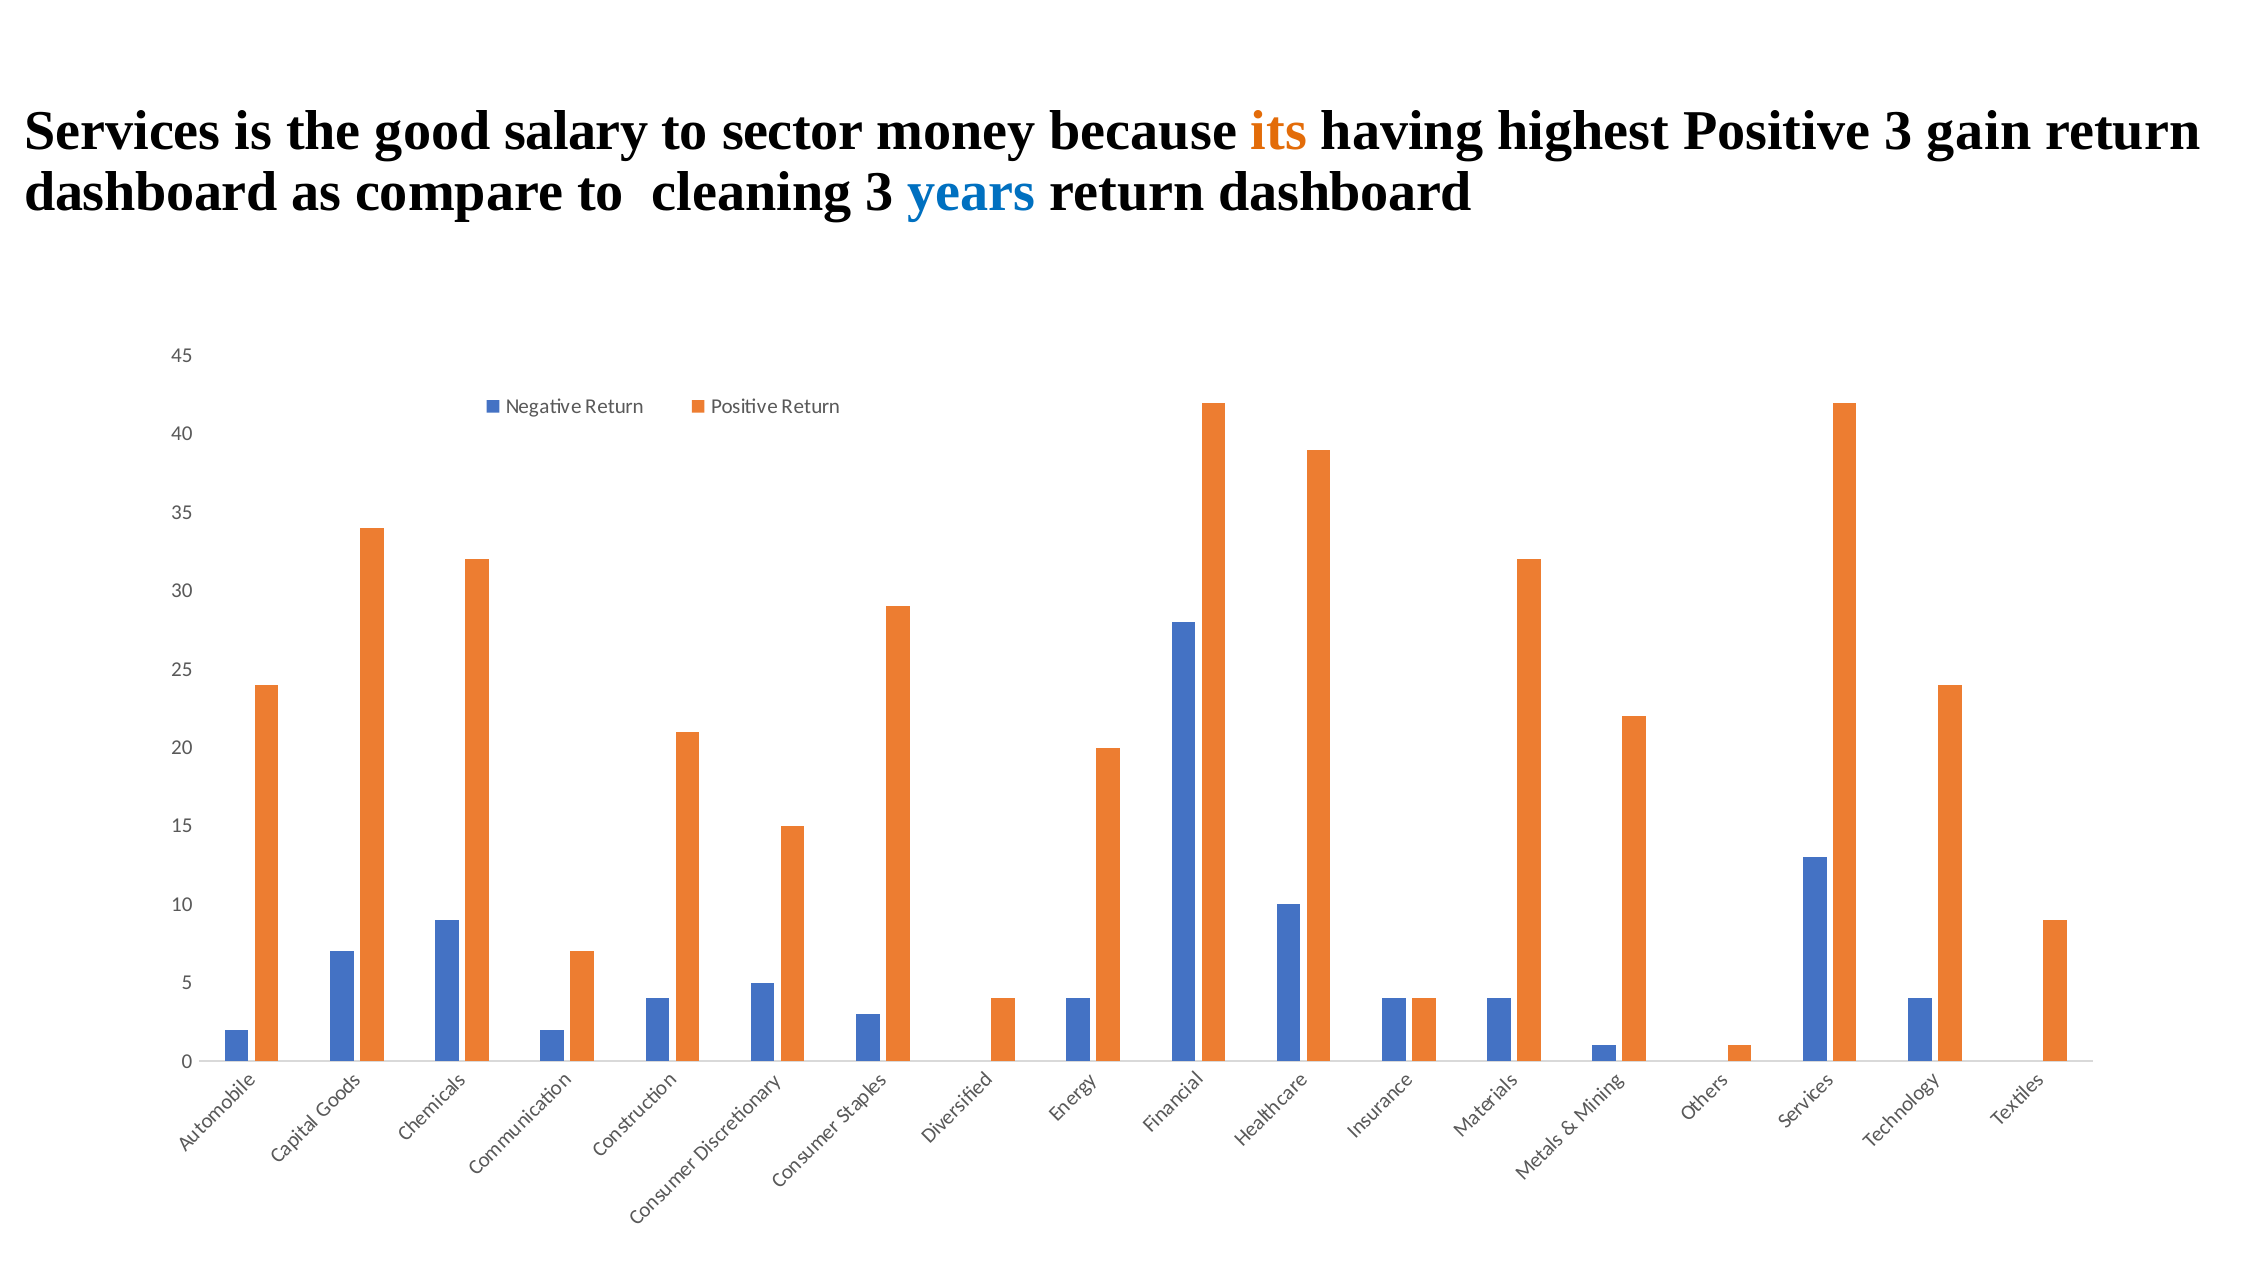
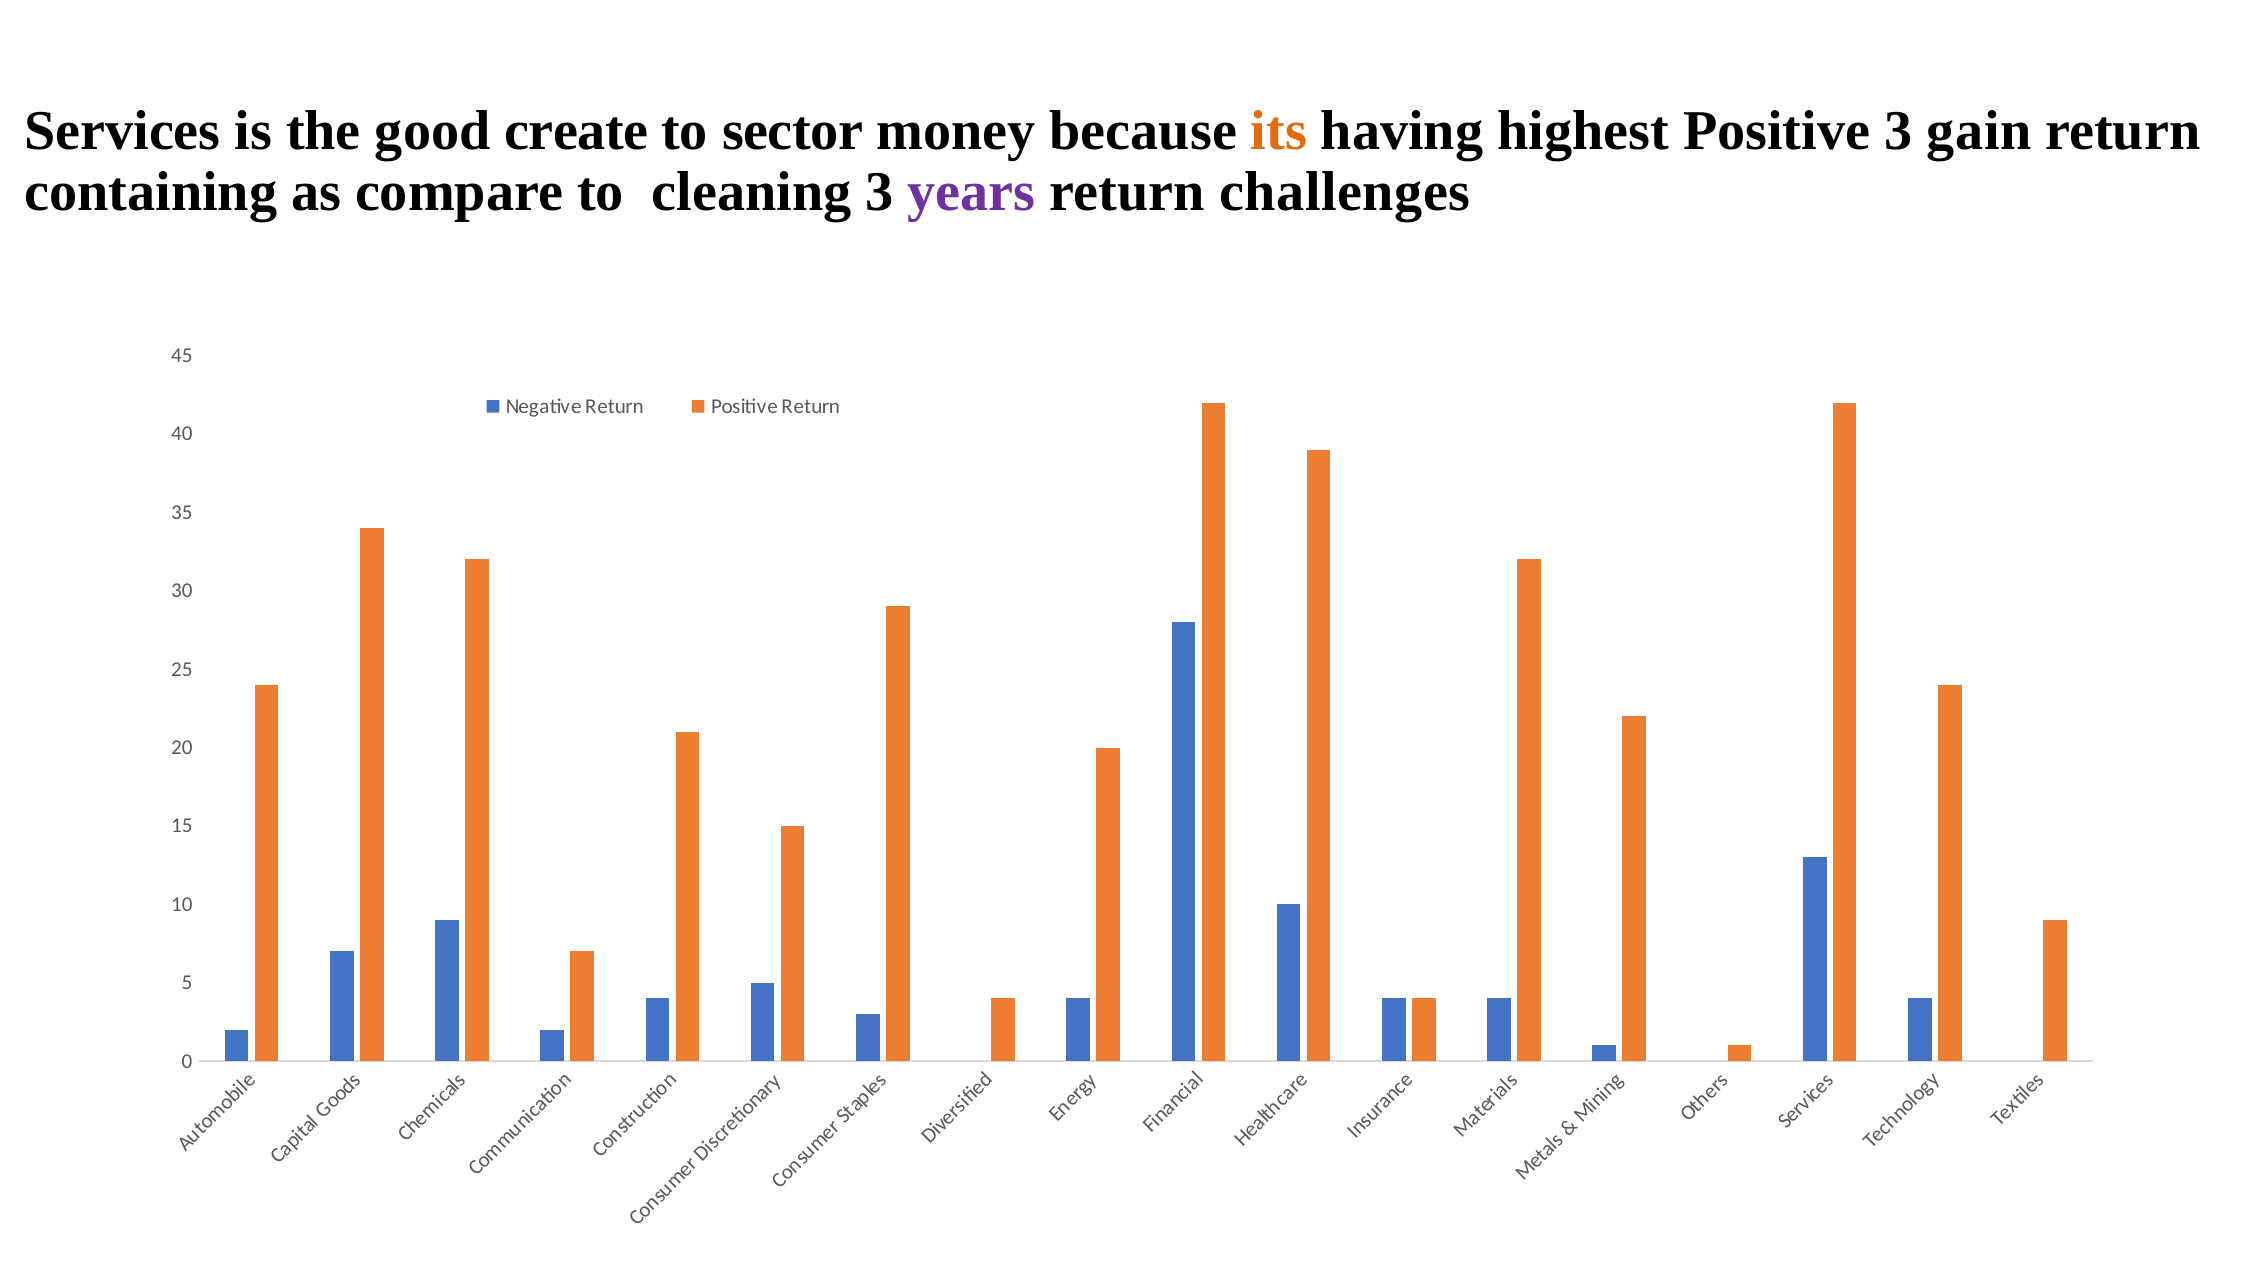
salary: salary -> create
dashboard at (151, 192): dashboard -> containing
years colour: blue -> purple
dashboard at (1345, 192): dashboard -> challenges
